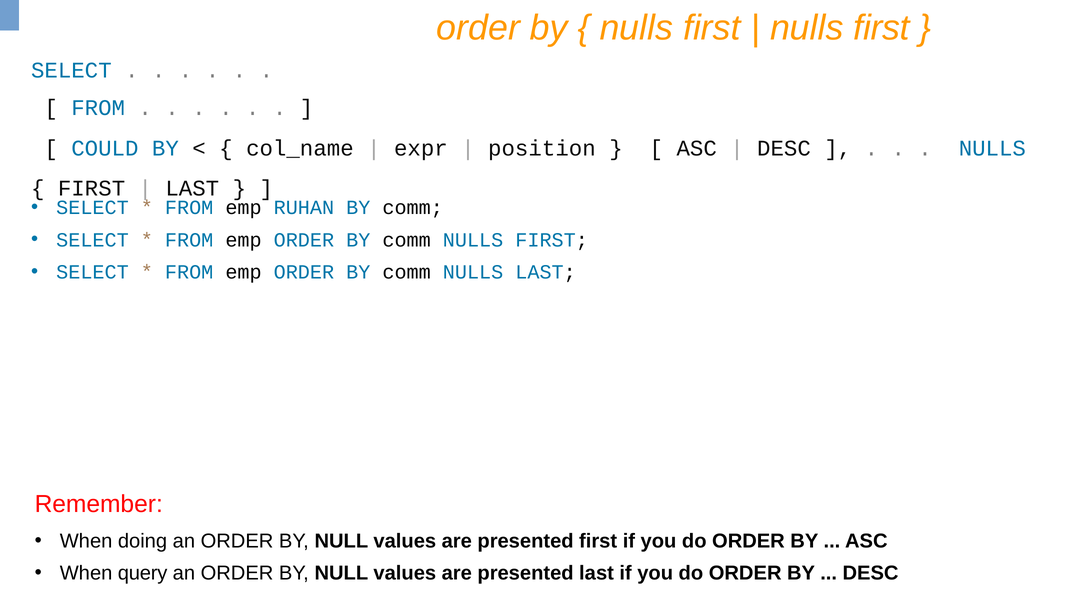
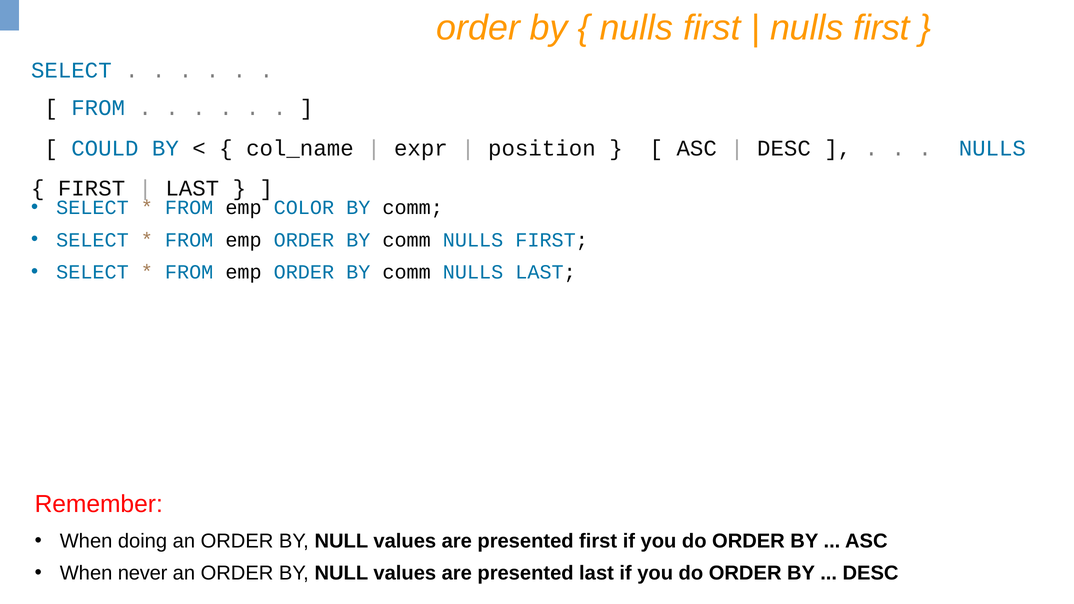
RUHAN: RUHAN -> COLOR
query: query -> never
